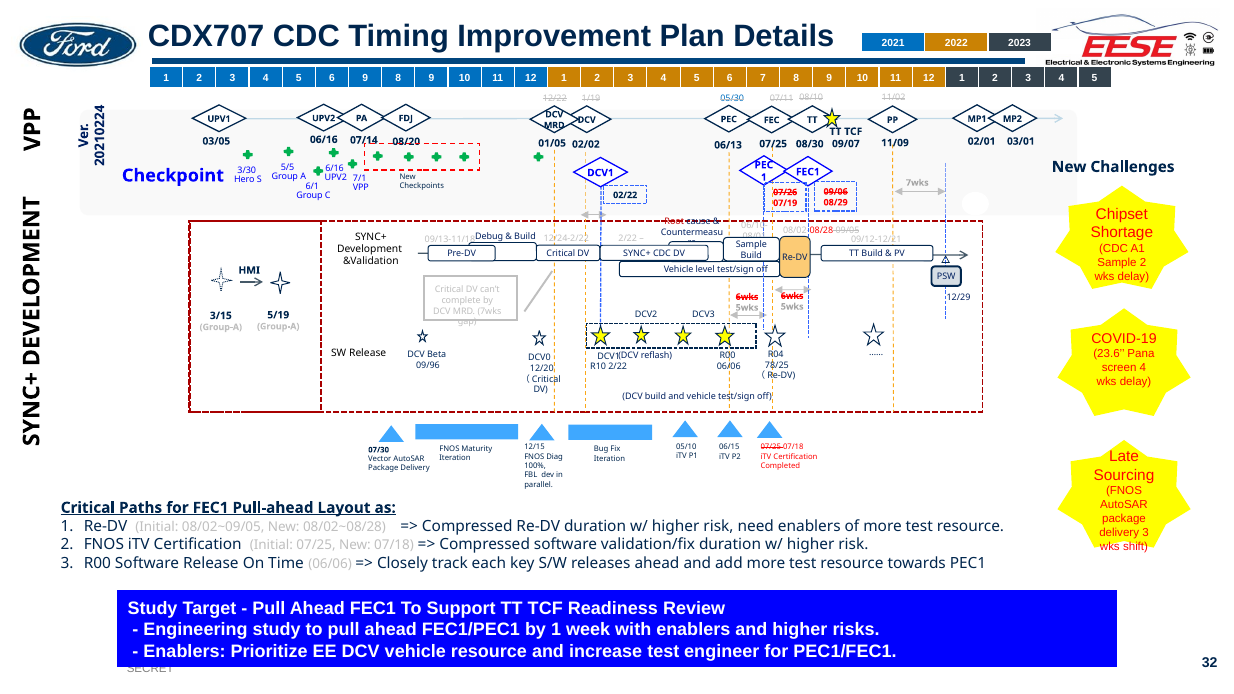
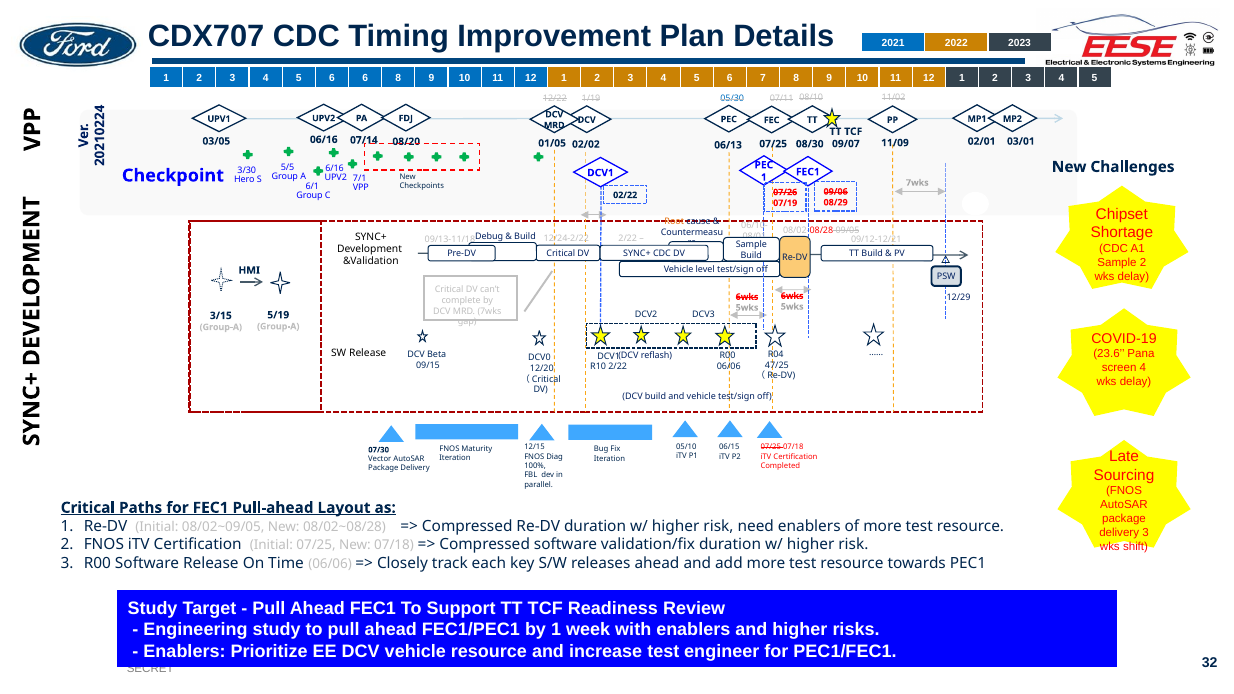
6 9: 9 -> 6
Root colour: red -> orange
78/25: 78/25 -> 47/25
09/96: 09/96 -> 09/15
